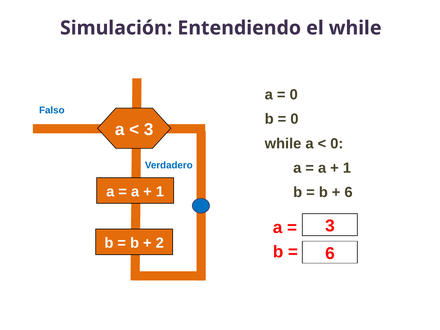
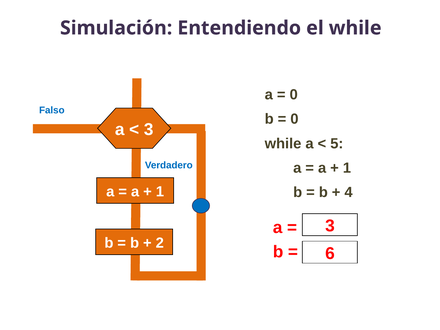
0 at (337, 143): 0 -> 5
6 at (349, 192): 6 -> 4
